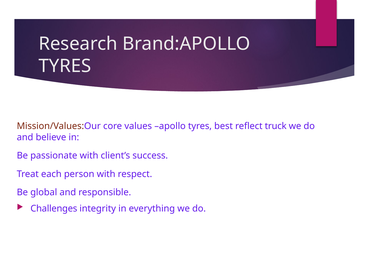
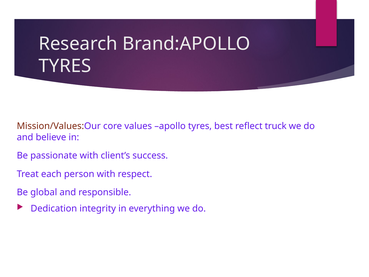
Challenges: Challenges -> Dedication
